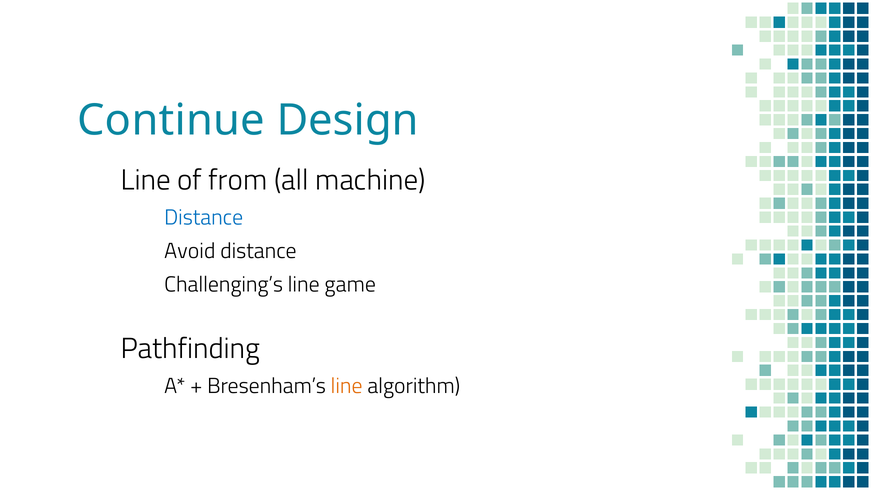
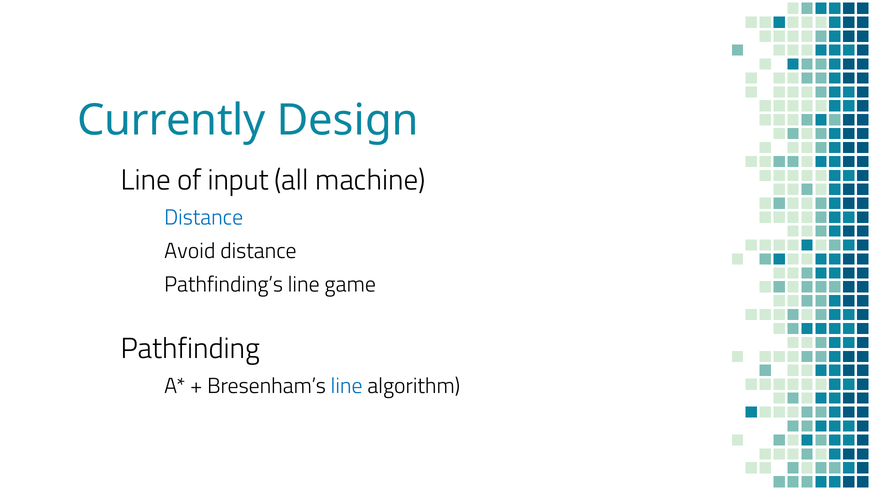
Continue: Continue -> Currently
from: from -> input
Challenging’s: Challenging’s -> Pathfinding’s
line at (347, 386) colour: orange -> blue
